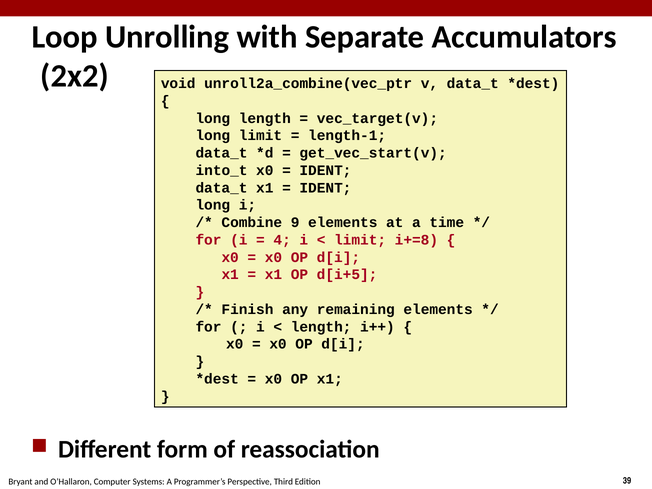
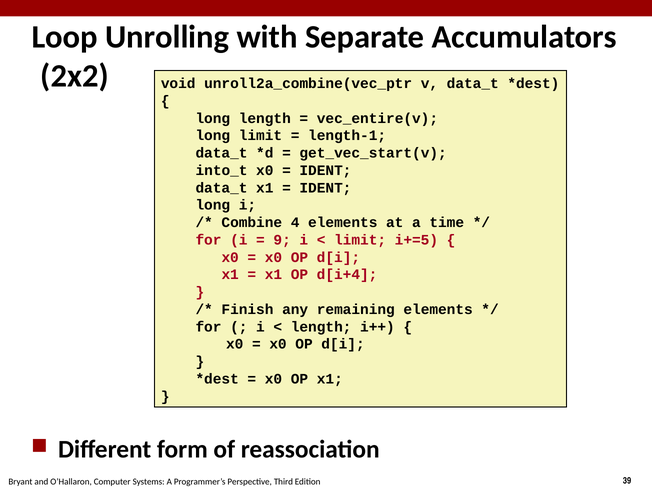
vec_target(v: vec_target(v -> vec_entire(v
9: 9 -> 4
4: 4 -> 9
i+=8: i+=8 -> i+=5
d[i+5: d[i+5 -> d[i+4
